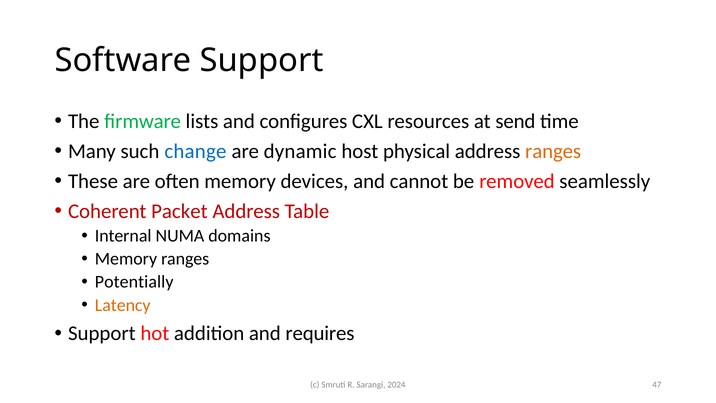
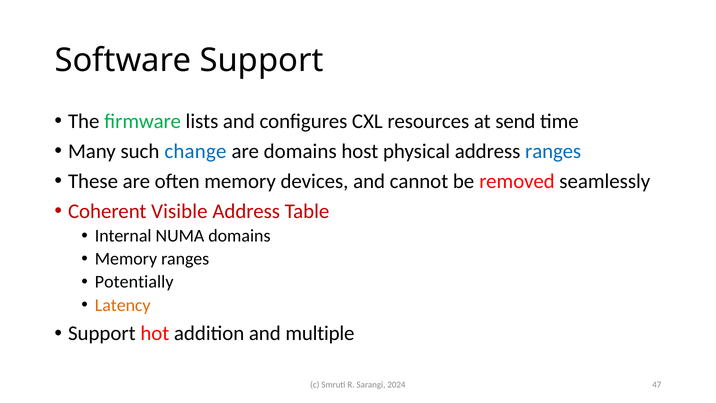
are dynamic: dynamic -> domains
ranges at (553, 151) colour: orange -> blue
Packet: Packet -> Visible
requires: requires -> multiple
